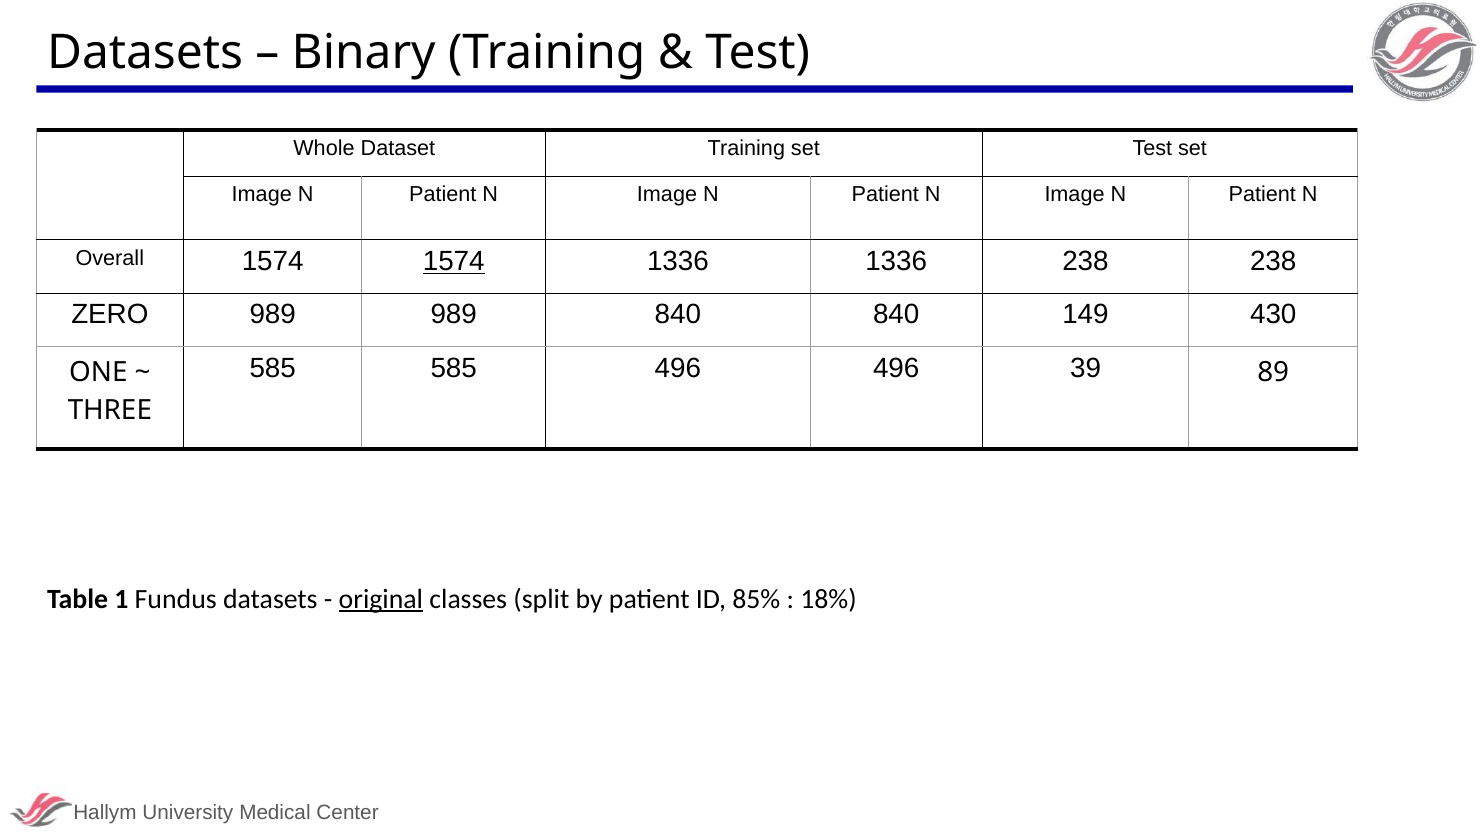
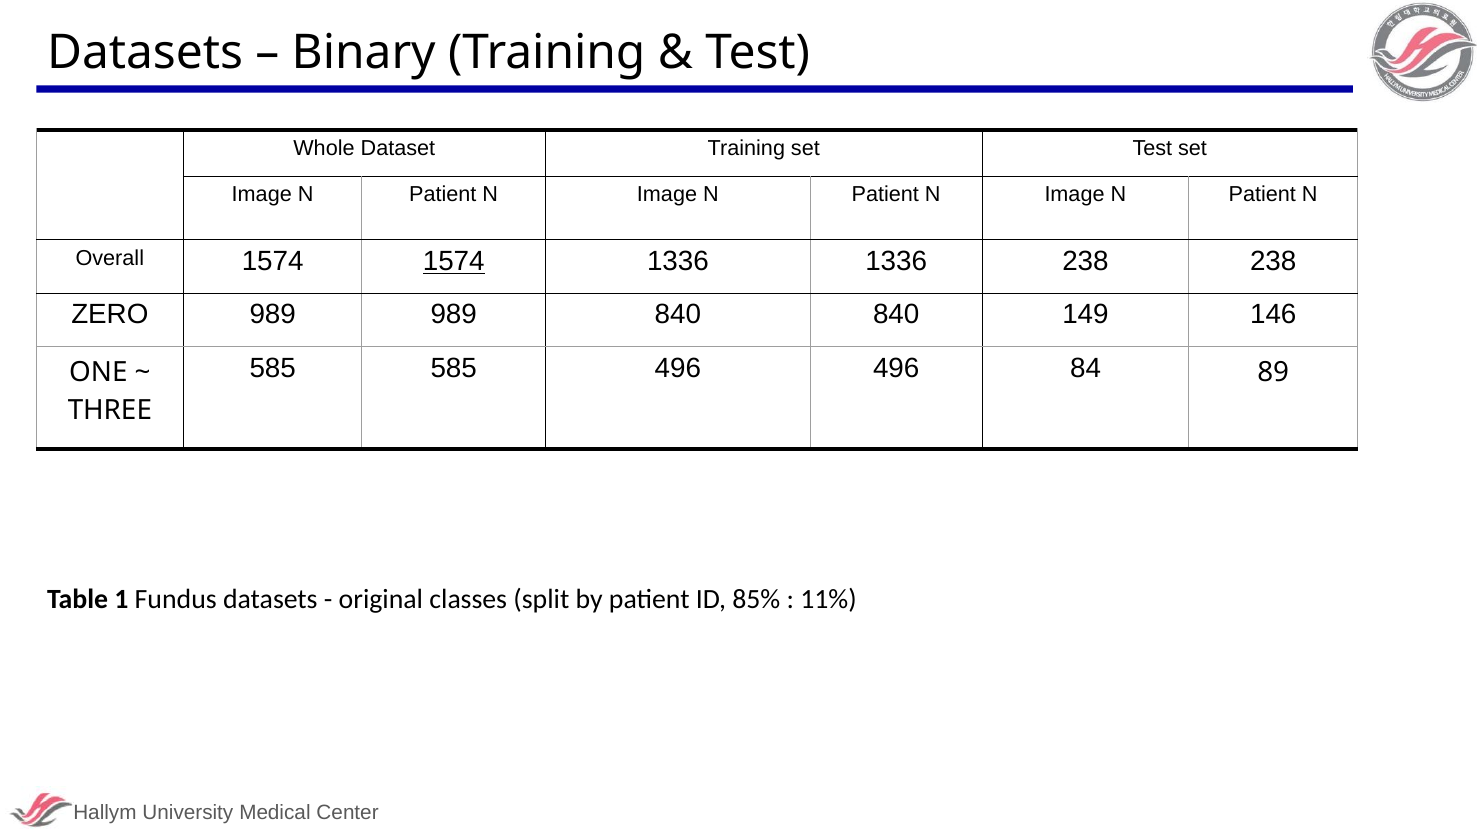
430: 430 -> 146
39: 39 -> 84
original underline: present -> none
18%: 18% -> 11%
